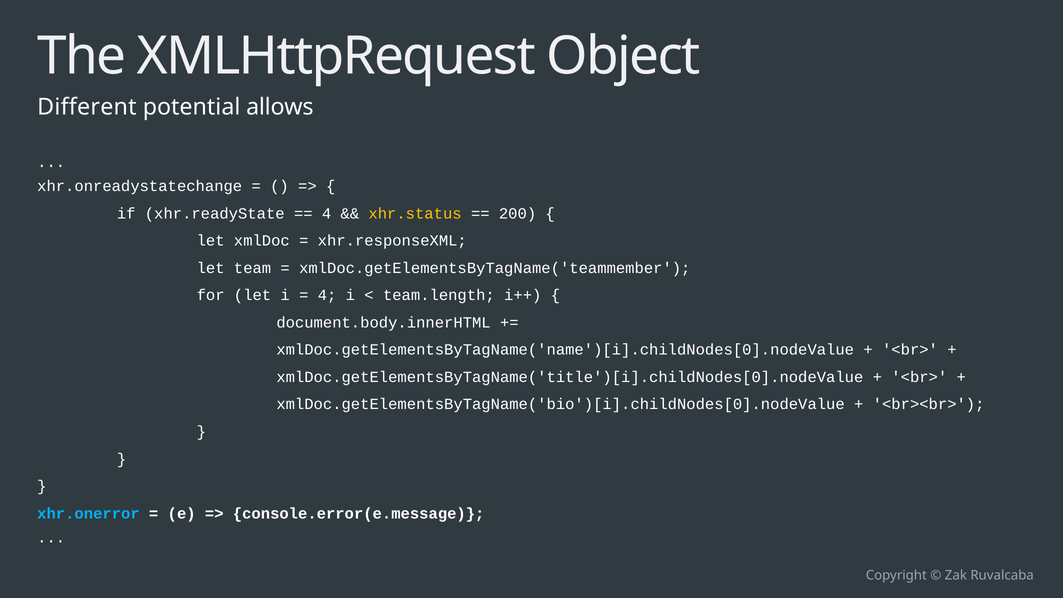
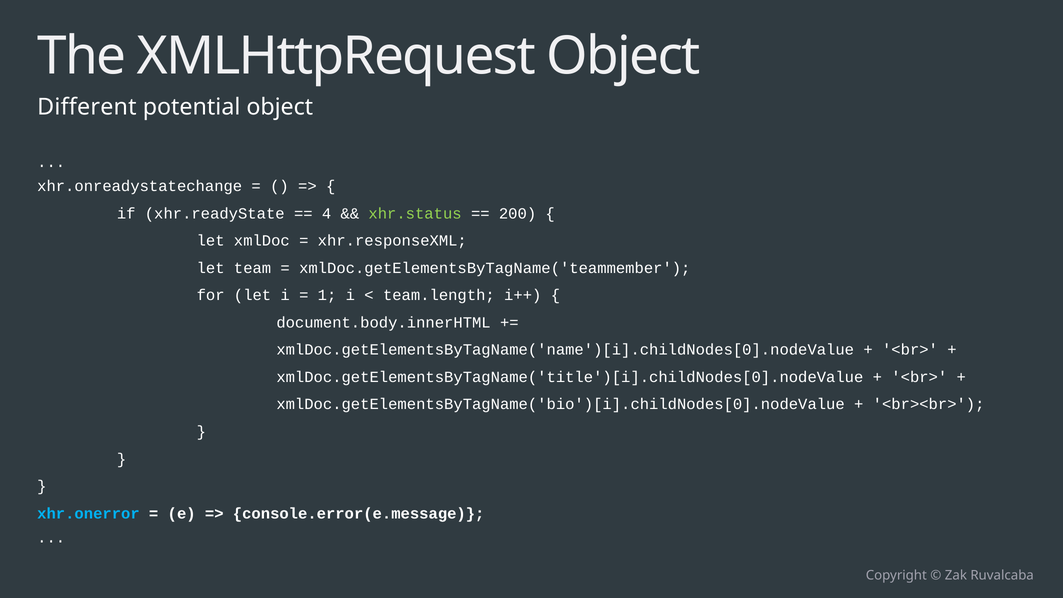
potential allows: allows -> object
xhr.status colour: yellow -> light green
4 at (327, 295): 4 -> 1
